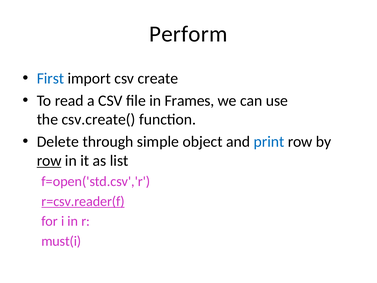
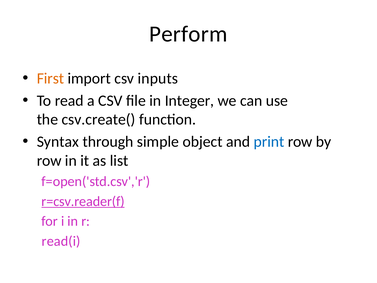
First colour: blue -> orange
create: create -> inputs
Frames: Frames -> Integer
Delete: Delete -> Syntax
row at (49, 160) underline: present -> none
must(i: must(i -> read(i
